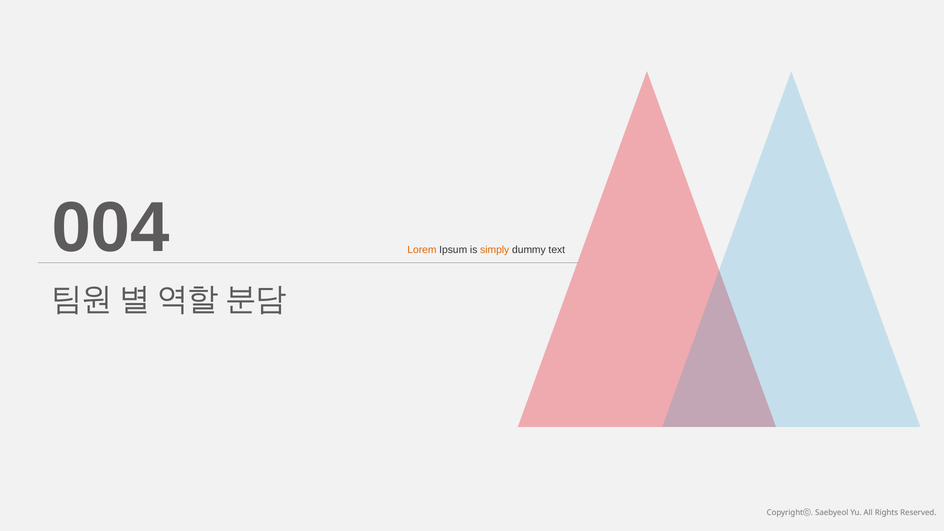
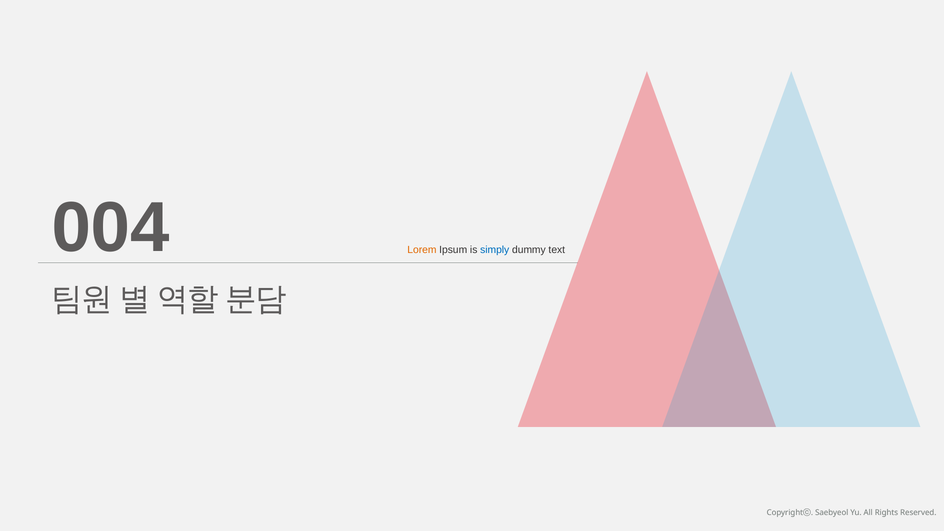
simply colour: orange -> blue
